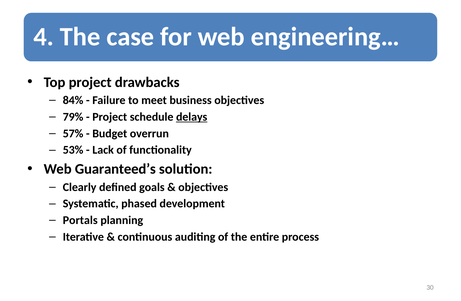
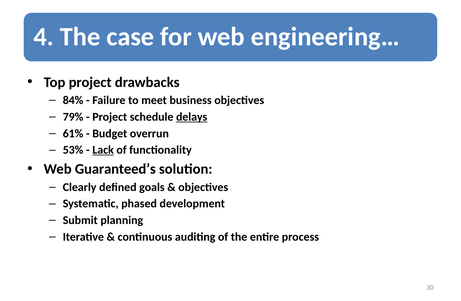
57%: 57% -> 61%
Lack underline: none -> present
Portals: Portals -> Submit
